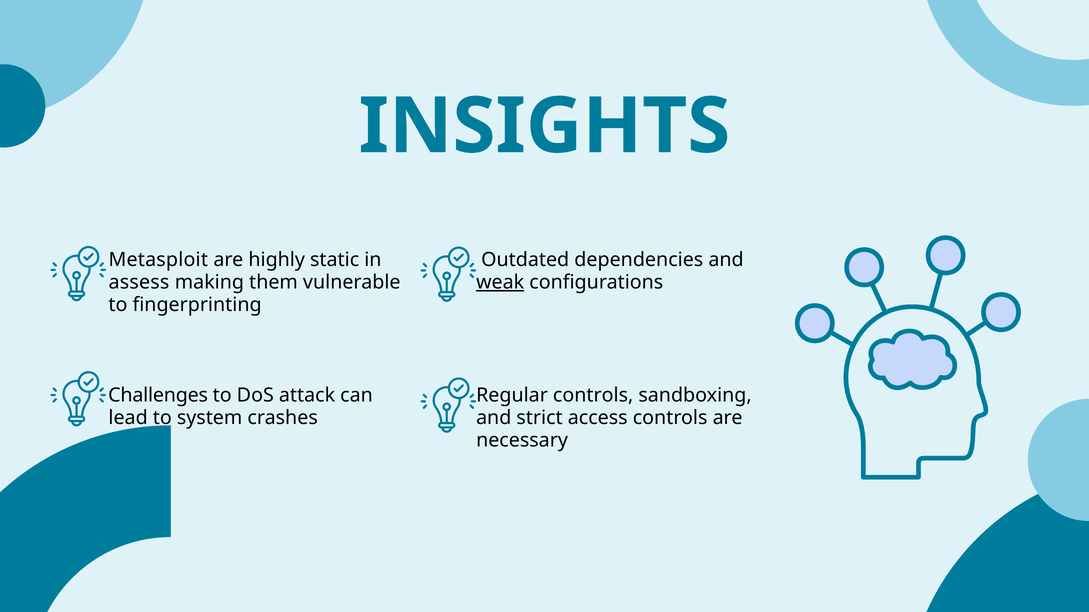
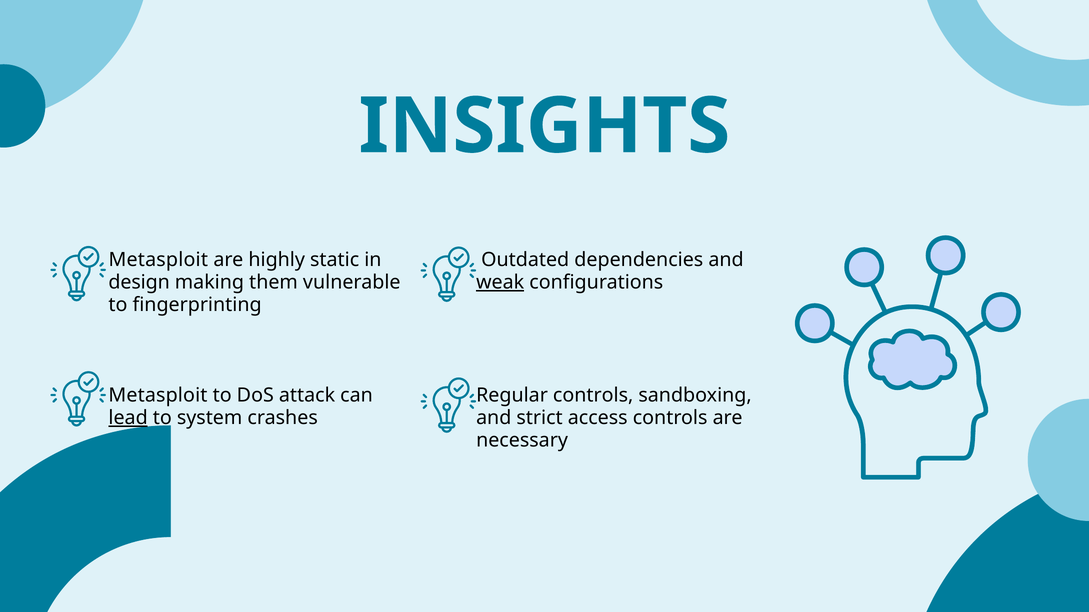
assess: assess -> design
Challenges at (158, 396): Challenges -> Metasploit
lead underline: none -> present
